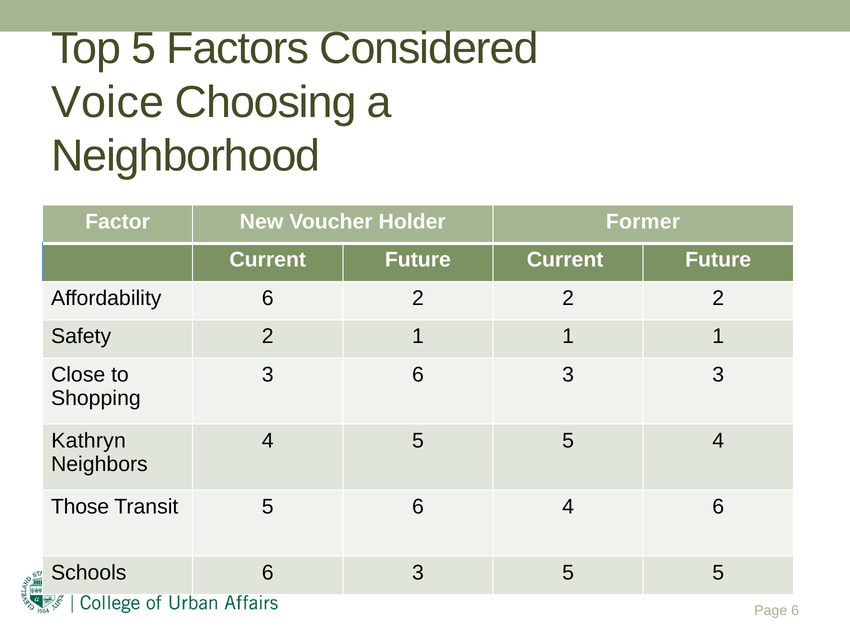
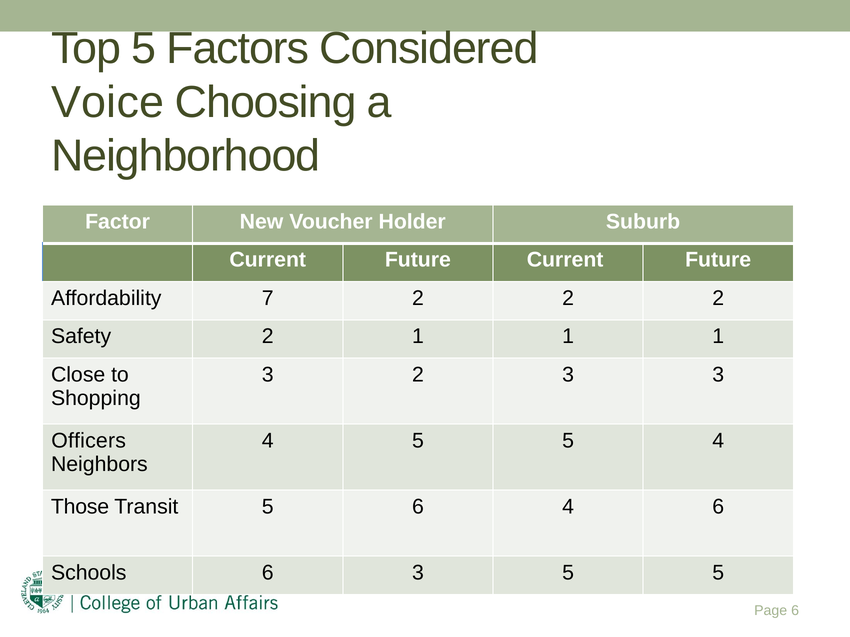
Former: Former -> Suburb
Affordability 6: 6 -> 7
3 6: 6 -> 2
Kathryn: Kathryn -> Officers
